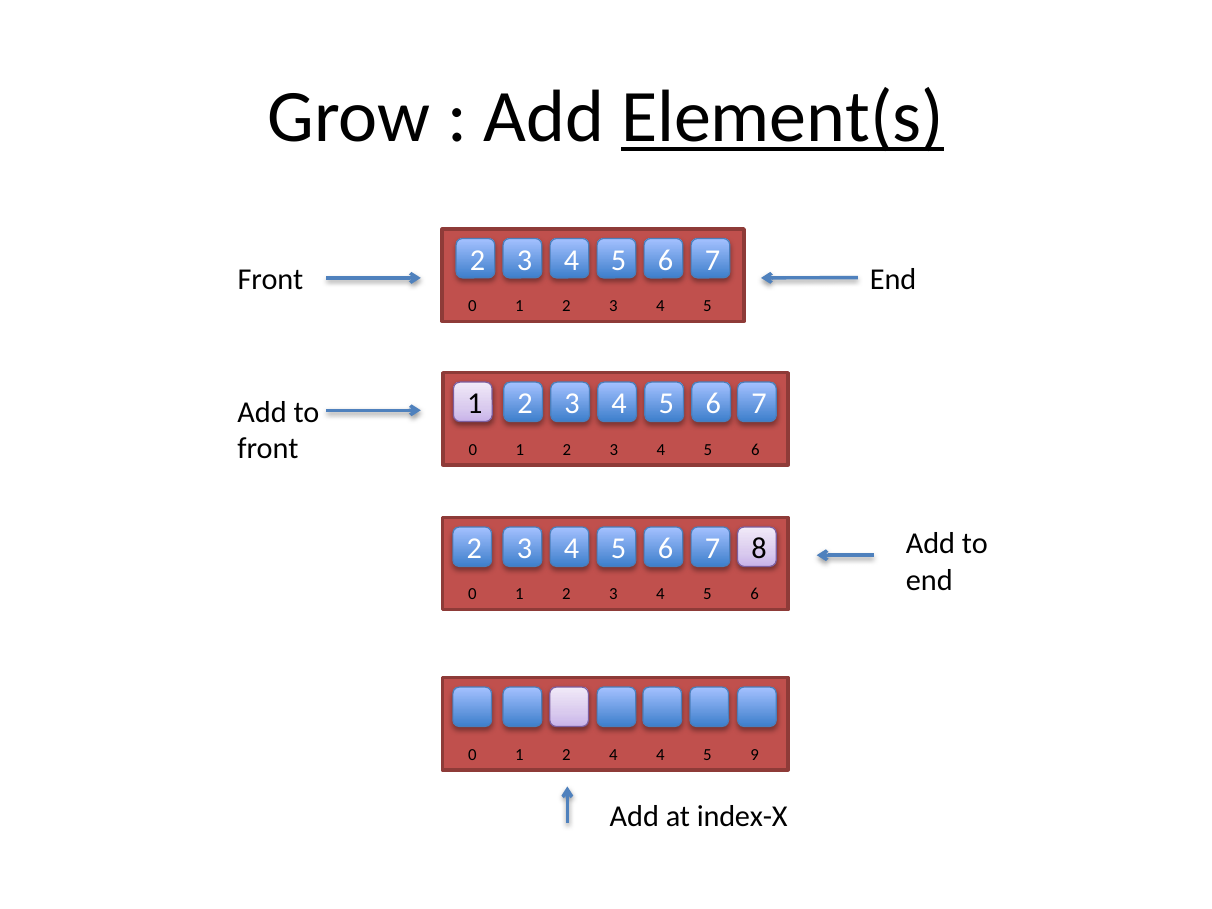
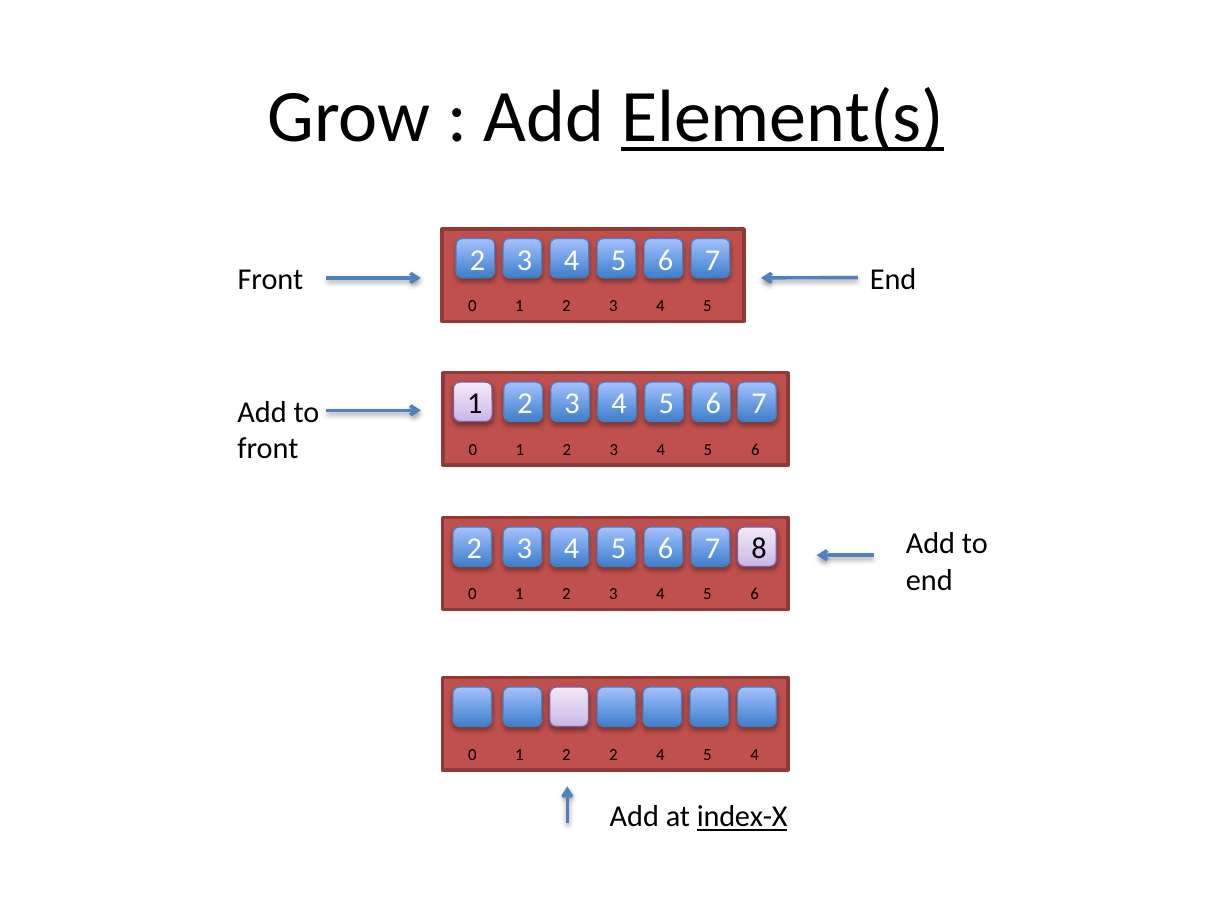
2 4: 4 -> 2
5 9: 9 -> 4
index-X underline: none -> present
